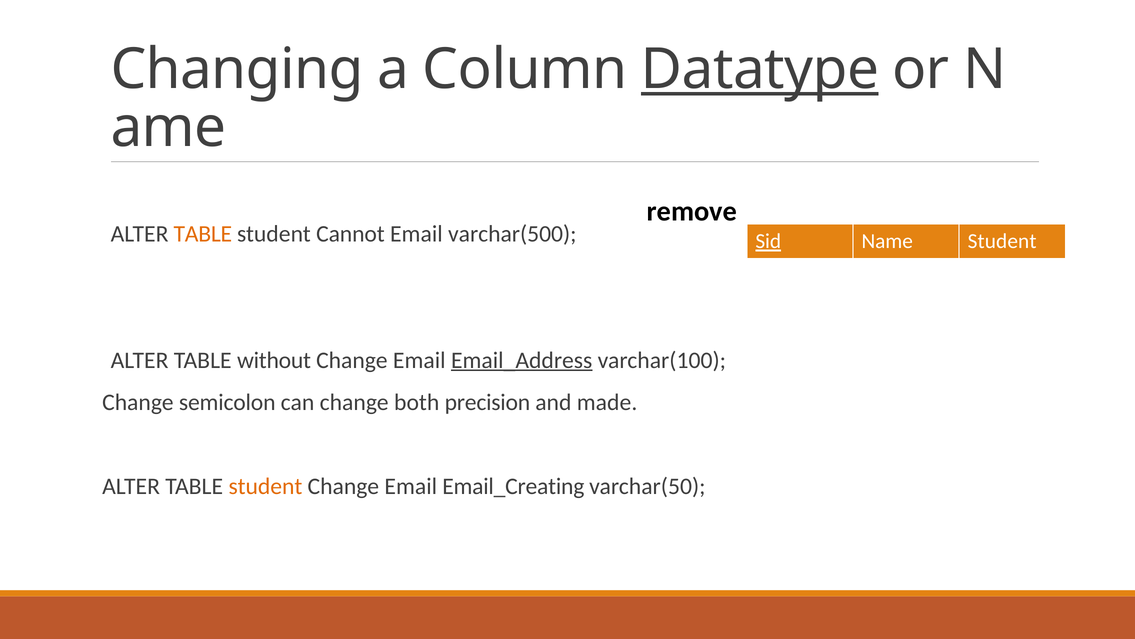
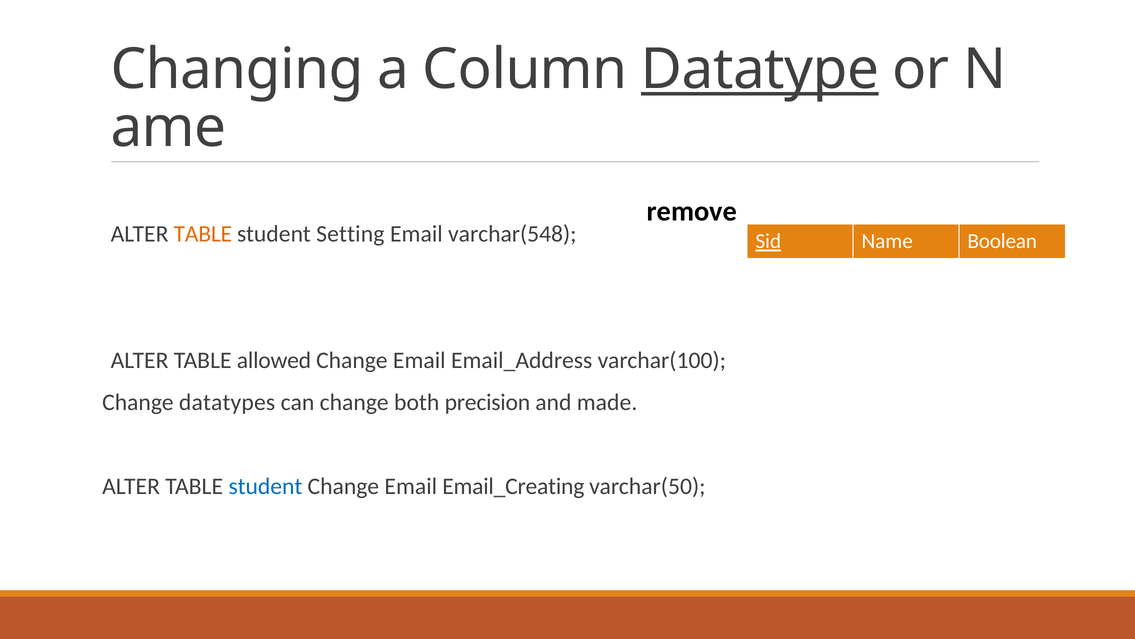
Cannot: Cannot -> Setting
varchar(500: varchar(500 -> varchar(548
Name Student: Student -> Boolean
without: without -> allowed
Email_Address underline: present -> none
semicolon: semicolon -> datatypes
student at (265, 486) colour: orange -> blue
